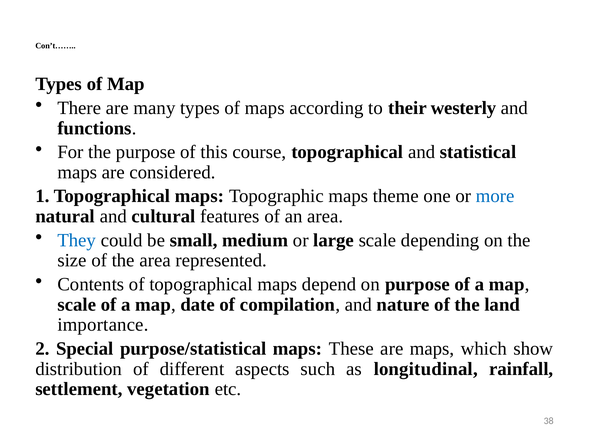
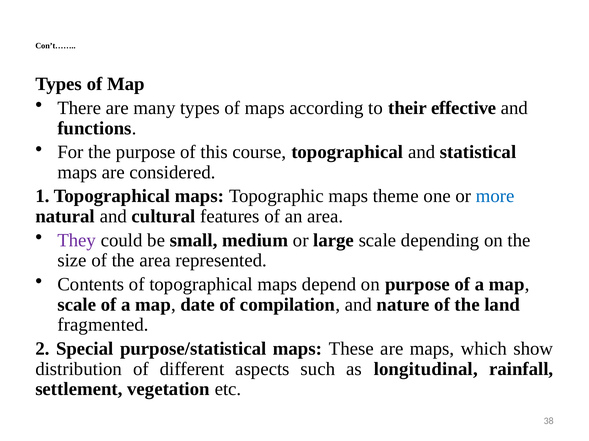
westerly: westerly -> effective
They colour: blue -> purple
importance: importance -> fragmented
